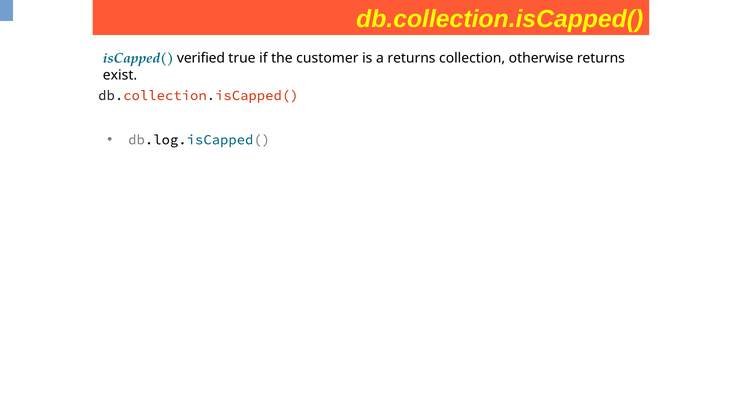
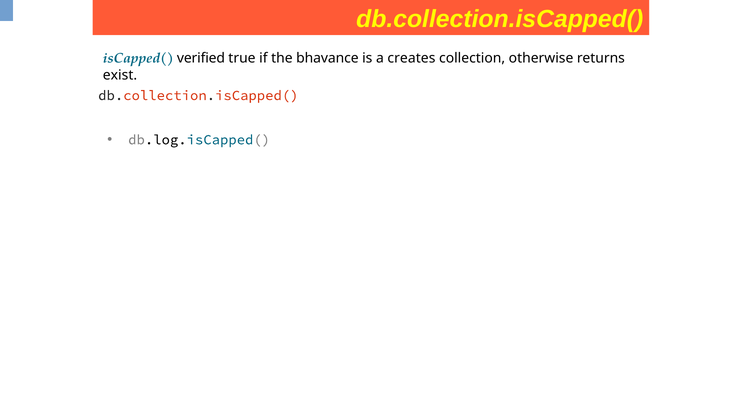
customer: customer -> bhavance
a returns: returns -> creates
